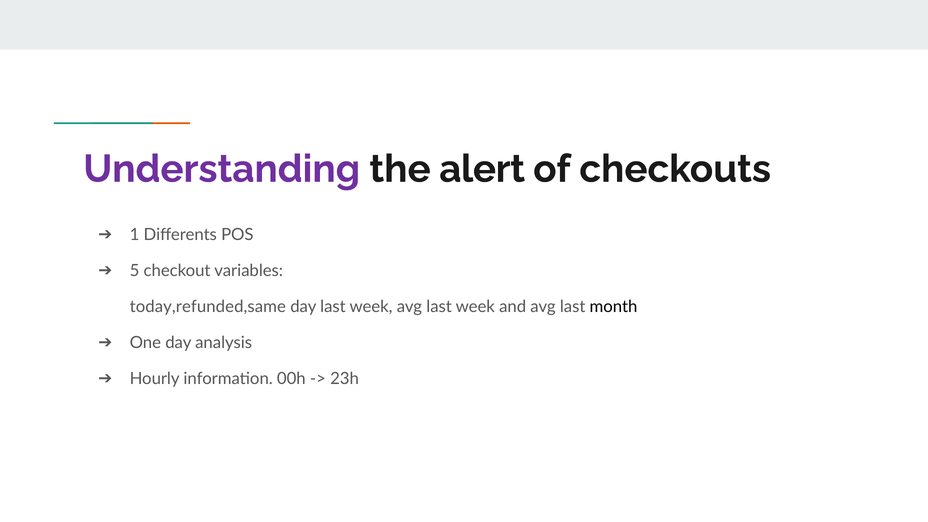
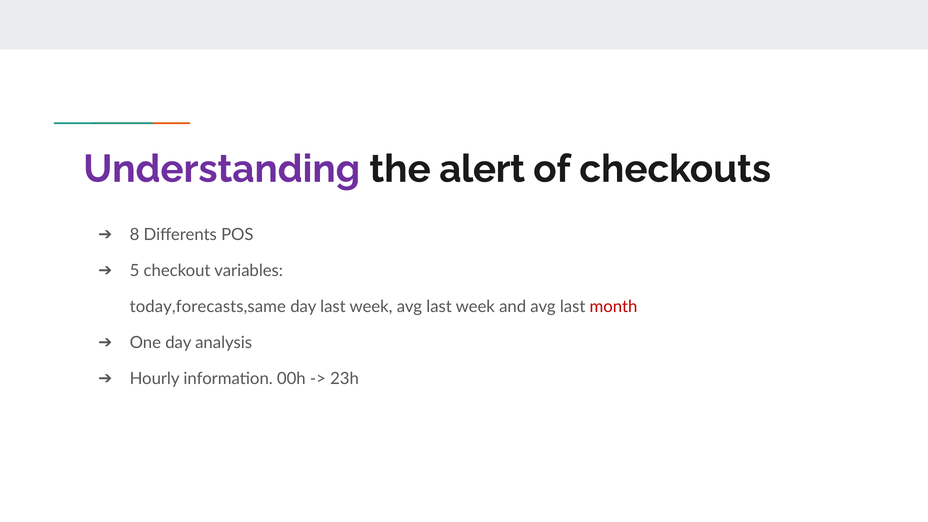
1: 1 -> 8
today,refunded,same: today,refunded,same -> today,forecasts,same
month colour: black -> red
